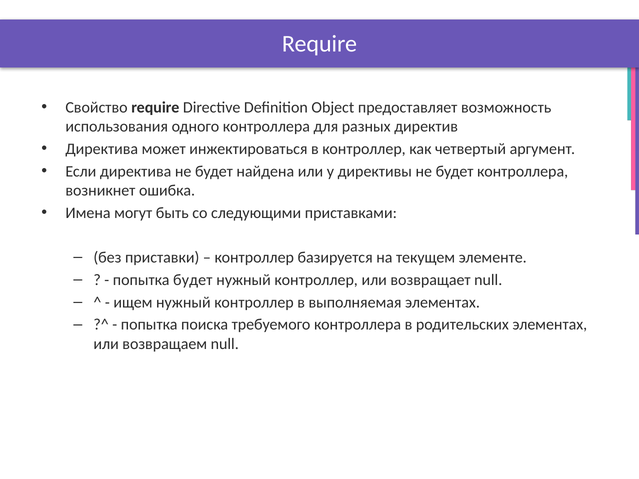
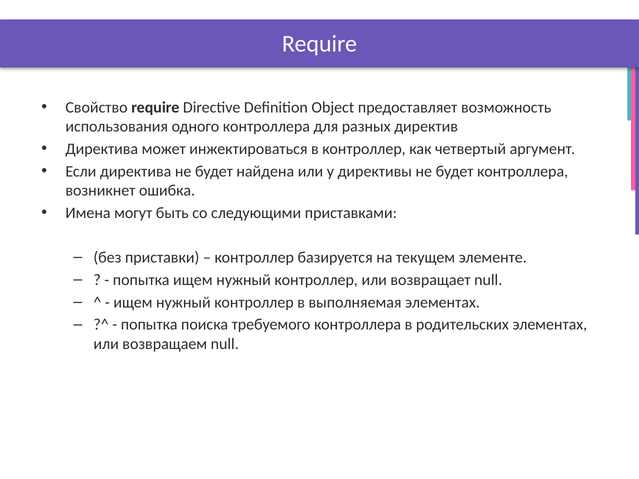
попытка будет: будет -> ищем
